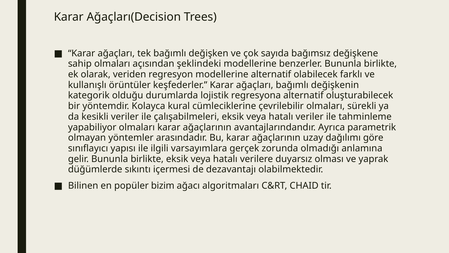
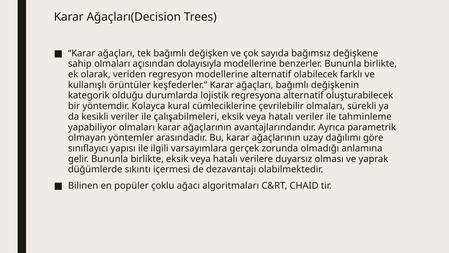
şeklindeki: şeklindeki -> dolayısıyla
bizim: bizim -> çoklu
